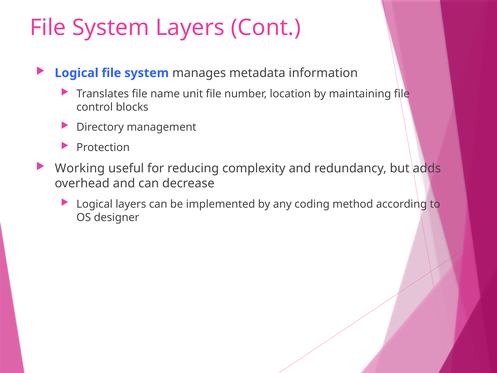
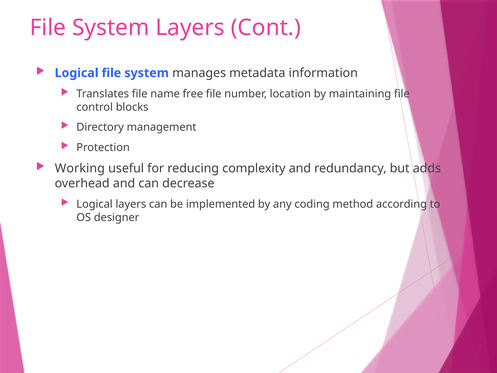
unit: unit -> free
